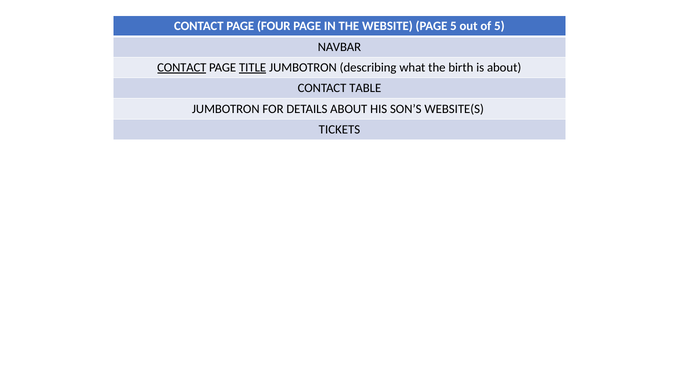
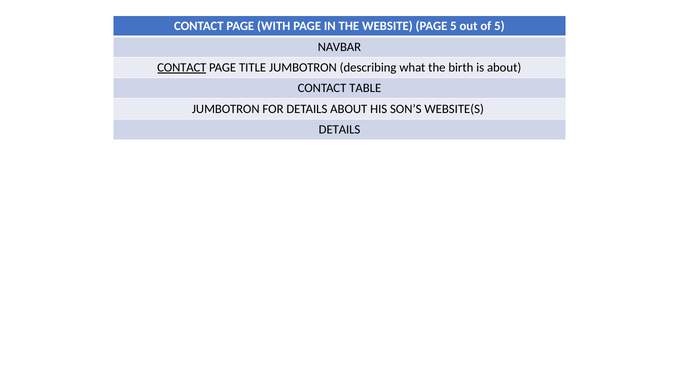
FOUR: FOUR -> WITH
TITLE underline: present -> none
TICKETS at (339, 130): TICKETS -> DETAILS
